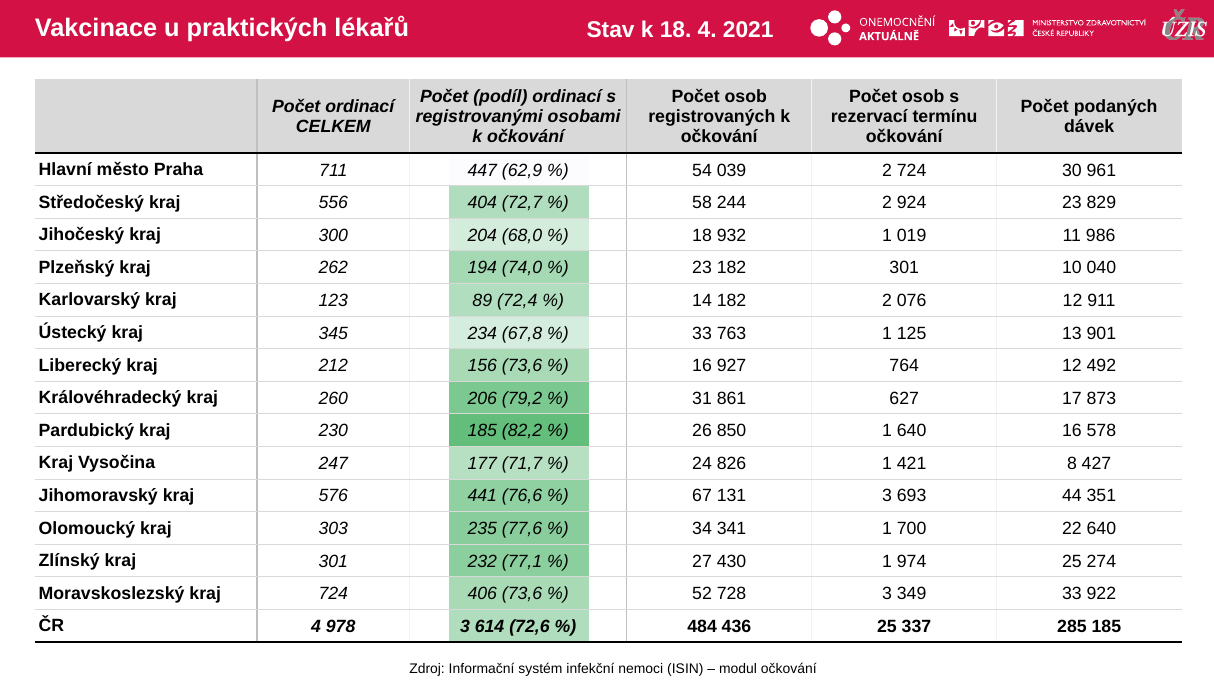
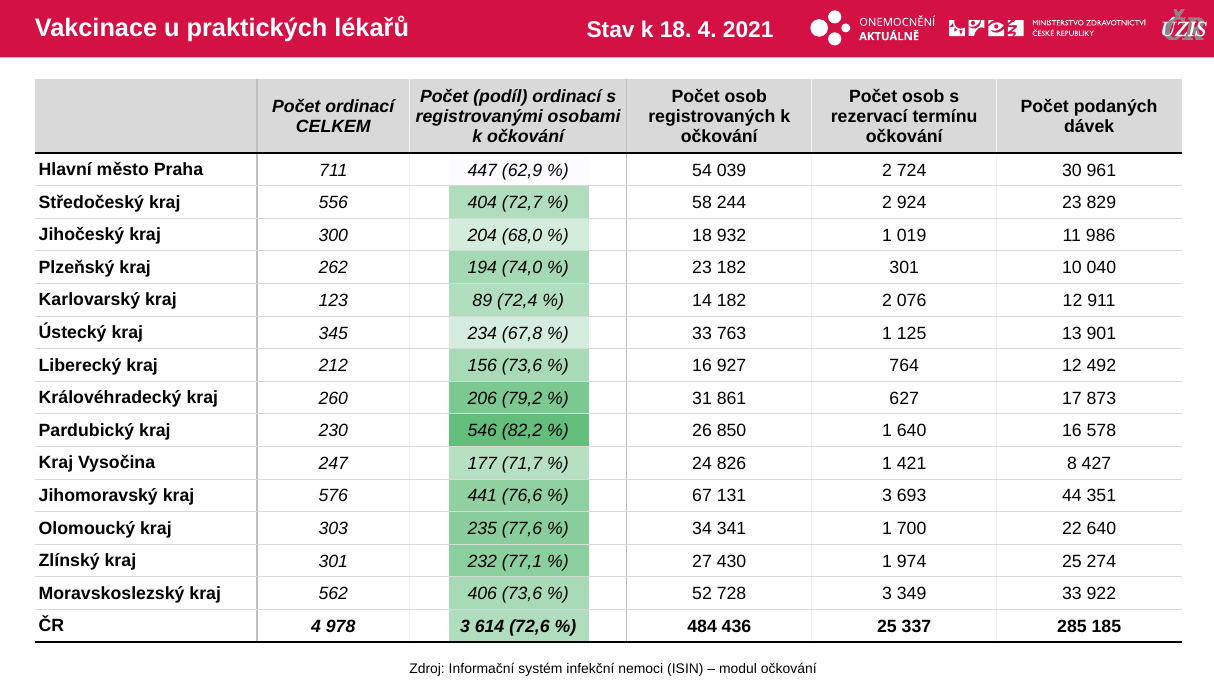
230 185: 185 -> 546
kraj 724: 724 -> 562
